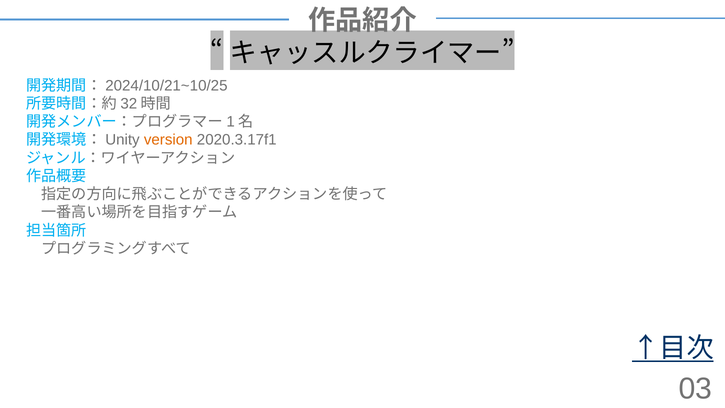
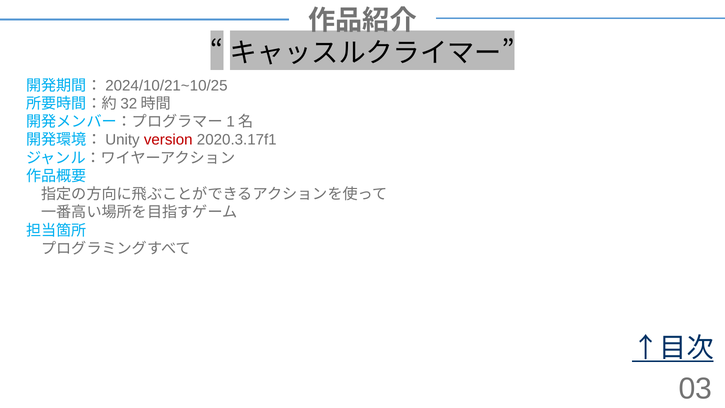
version colour: orange -> red
